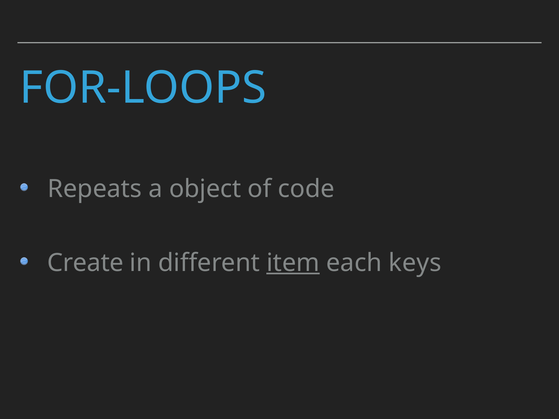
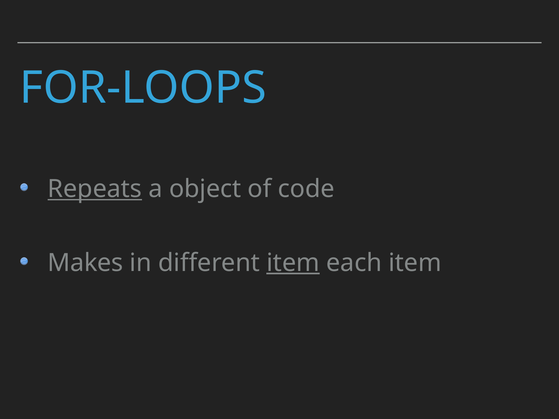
Repeats underline: none -> present
Create: Create -> Makes
each keys: keys -> item
